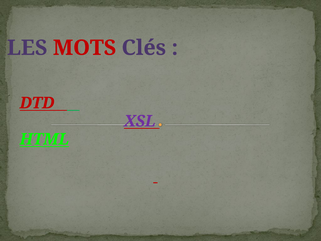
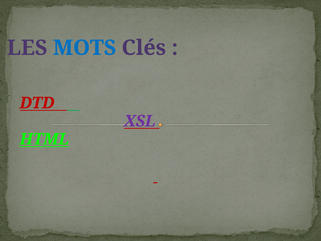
MOTS colour: red -> blue
